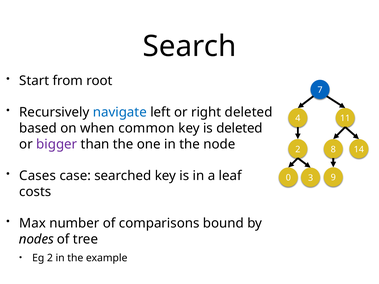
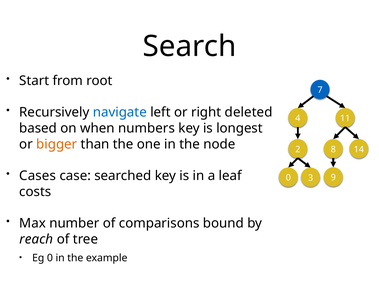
common: common -> numbers
is deleted: deleted -> longest
bigger colour: purple -> orange
nodes: nodes -> reach
Eg 2: 2 -> 0
